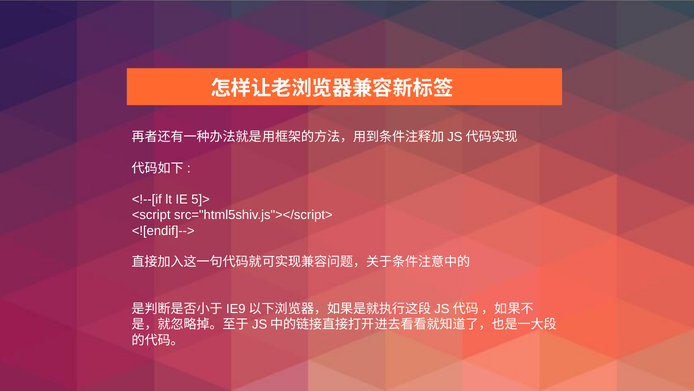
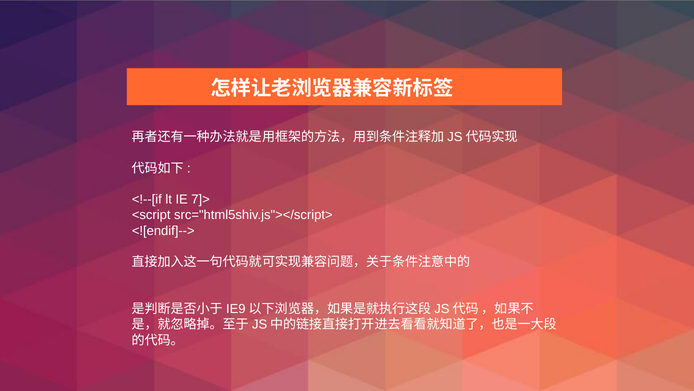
5]>: 5]> -> 7]>
